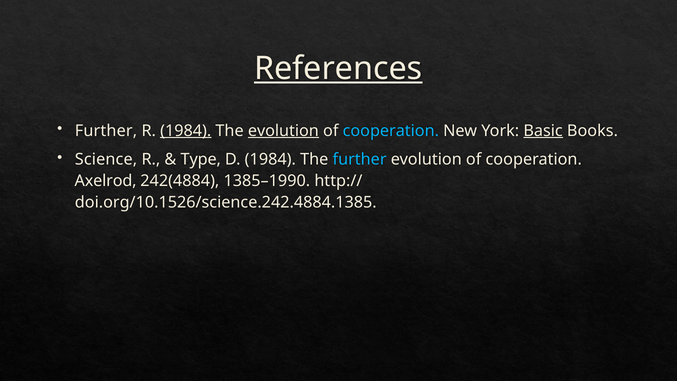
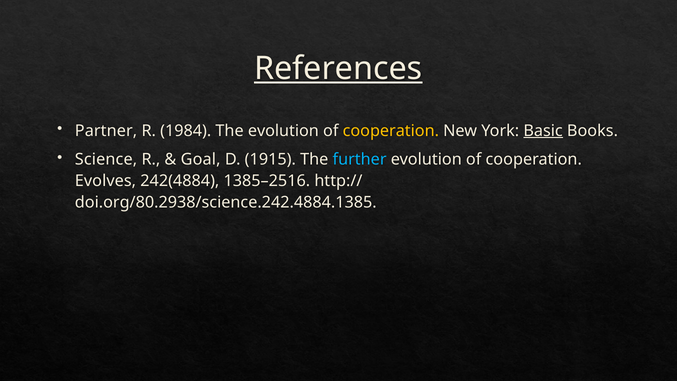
Further at (106, 131): Further -> Partner
1984 at (186, 131) underline: present -> none
evolution at (283, 131) underline: present -> none
cooperation at (391, 131) colour: light blue -> yellow
Type: Type -> Goal
D 1984: 1984 -> 1915
Axelrod: Axelrod -> Evolves
1385–1990: 1385–1990 -> 1385–2516
doi.org/10.1526/science.242.4884.1385: doi.org/10.1526/science.242.4884.1385 -> doi.org/80.2938/science.242.4884.1385
